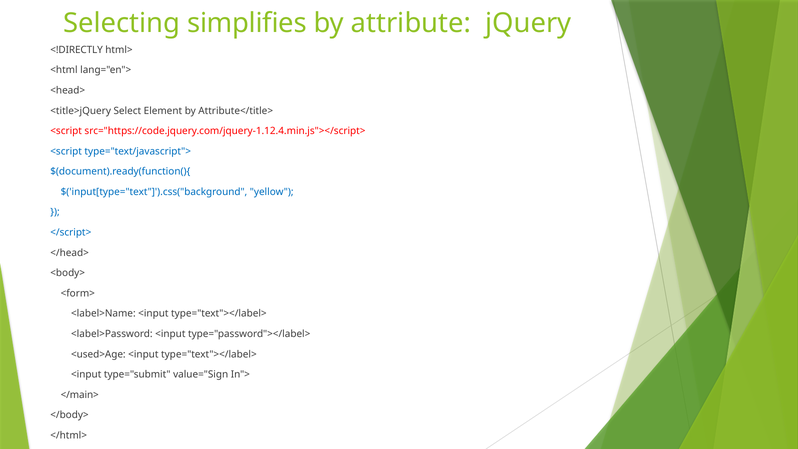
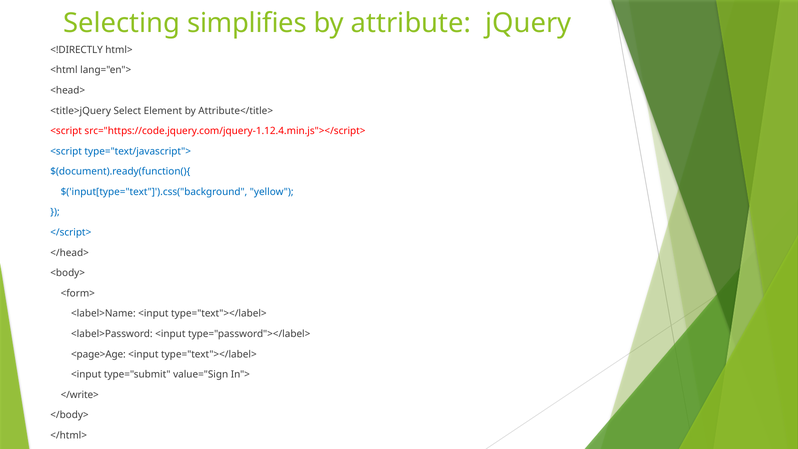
<used>Age: <used>Age -> <page>Age
</main>: </main> -> </write>
